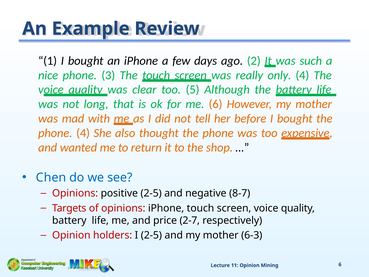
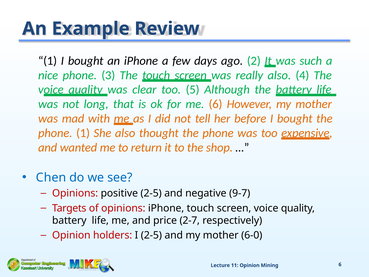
really only: only -> also
phone 4: 4 -> 1
8-7: 8-7 -> 9-7
6-3: 6-3 -> 6-0
